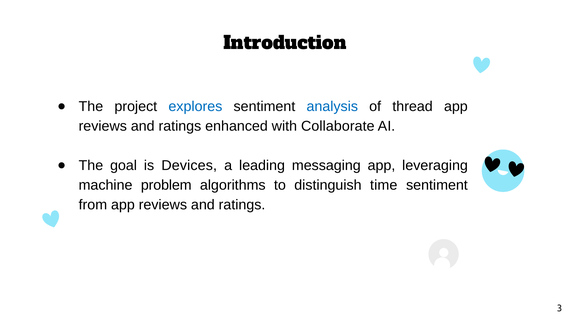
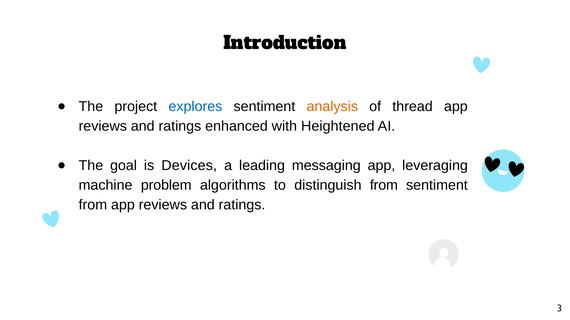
analysis colour: blue -> orange
Collaborate: Collaborate -> Heightened
distinguish time: time -> from
